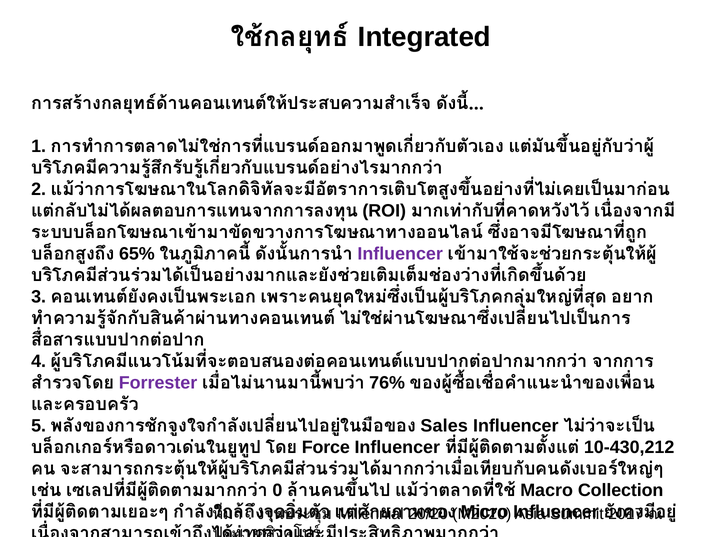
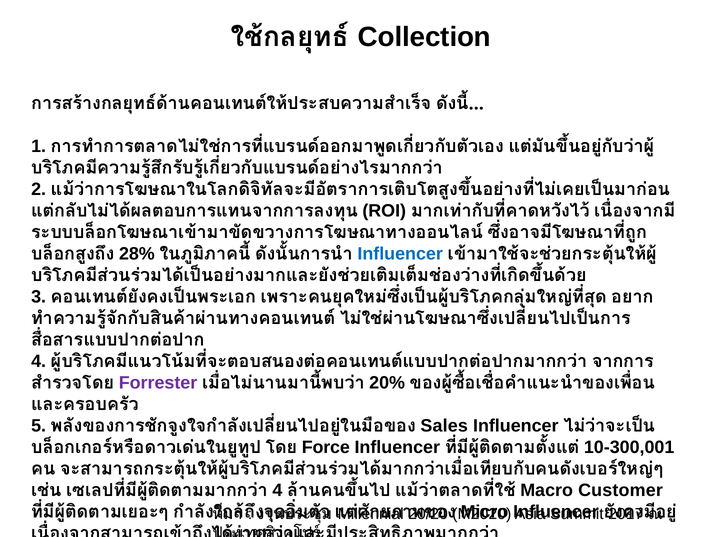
Integrated: Integrated -> Collection
65%: 65% -> 28%
Influencer at (400, 254) colour: purple -> blue
76%: 76% -> 20%
10-430,212: 10-430,212 -> 10-300,001
0 at (277, 490): 0 -> 4
Collection: Collection -> Customer
